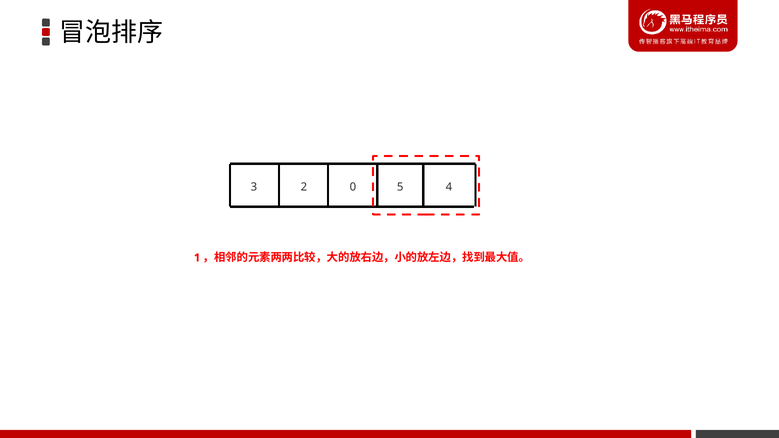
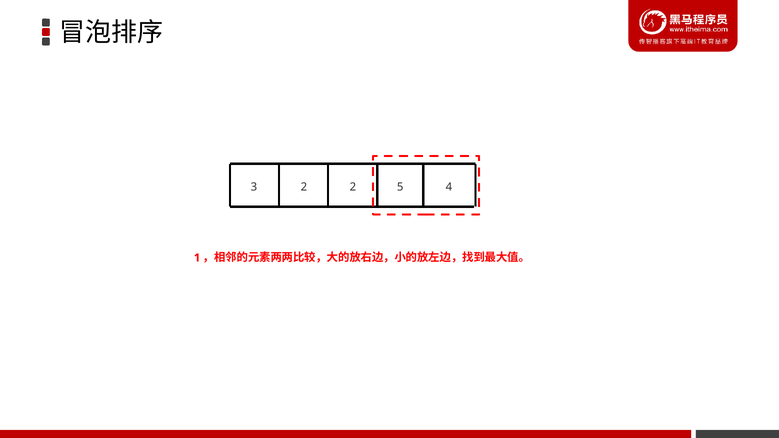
2 0: 0 -> 2
